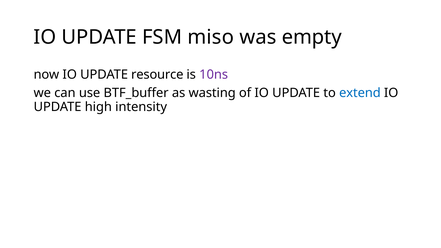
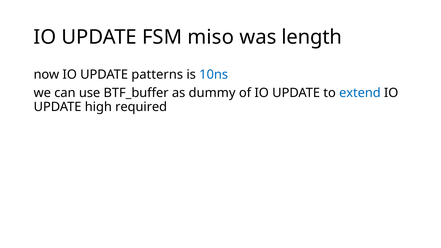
empty: empty -> length
resource: resource -> patterns
10ns colour: purple -> blue
wasting: wasting -> dummy
intensity: intensity -> required
